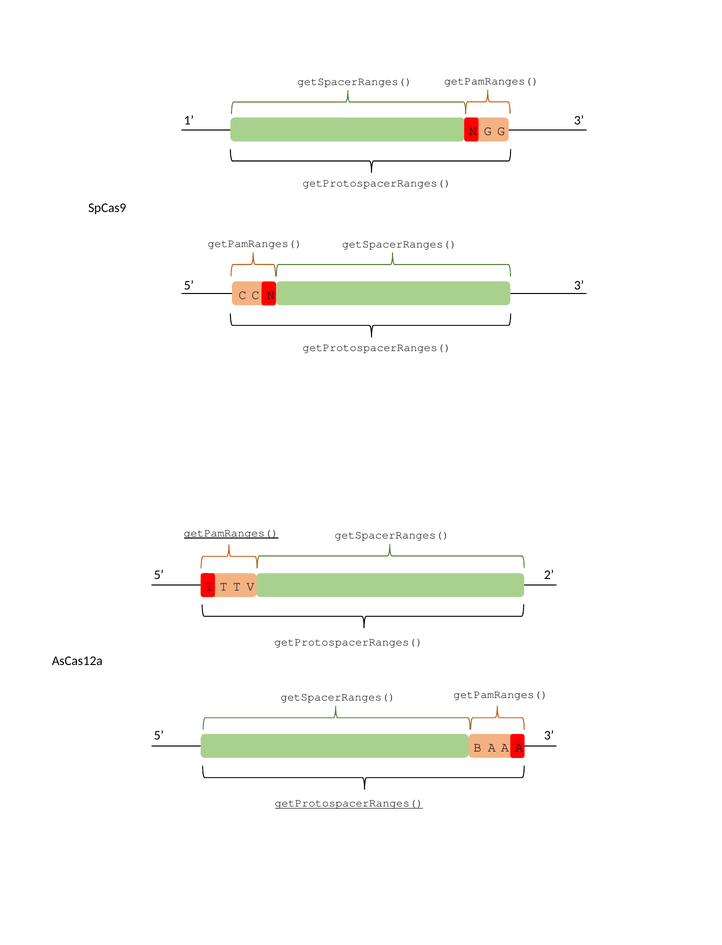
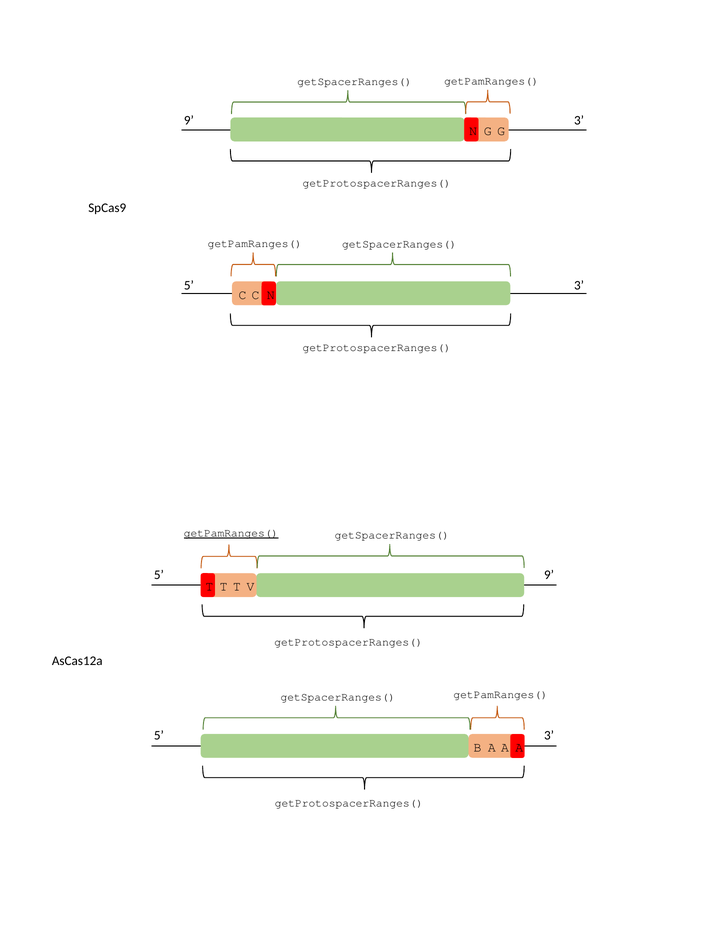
1 at (189, 120): 1 -> 9
5 2: 2 -> 9
getProtospacerRanges( at (349, 803) underline: present -> none
